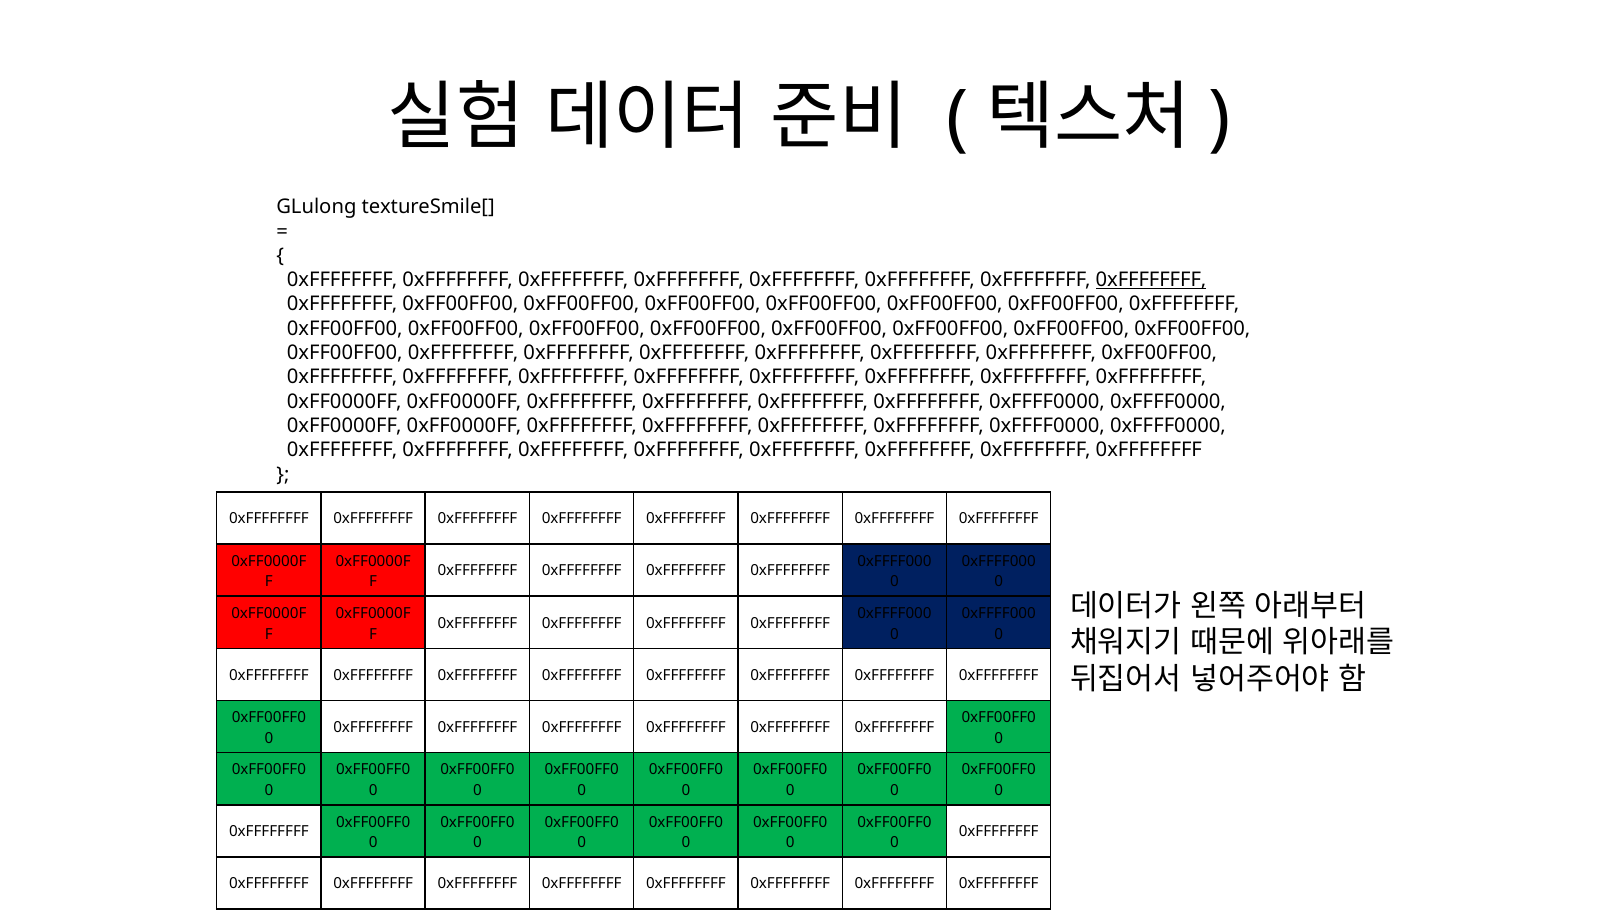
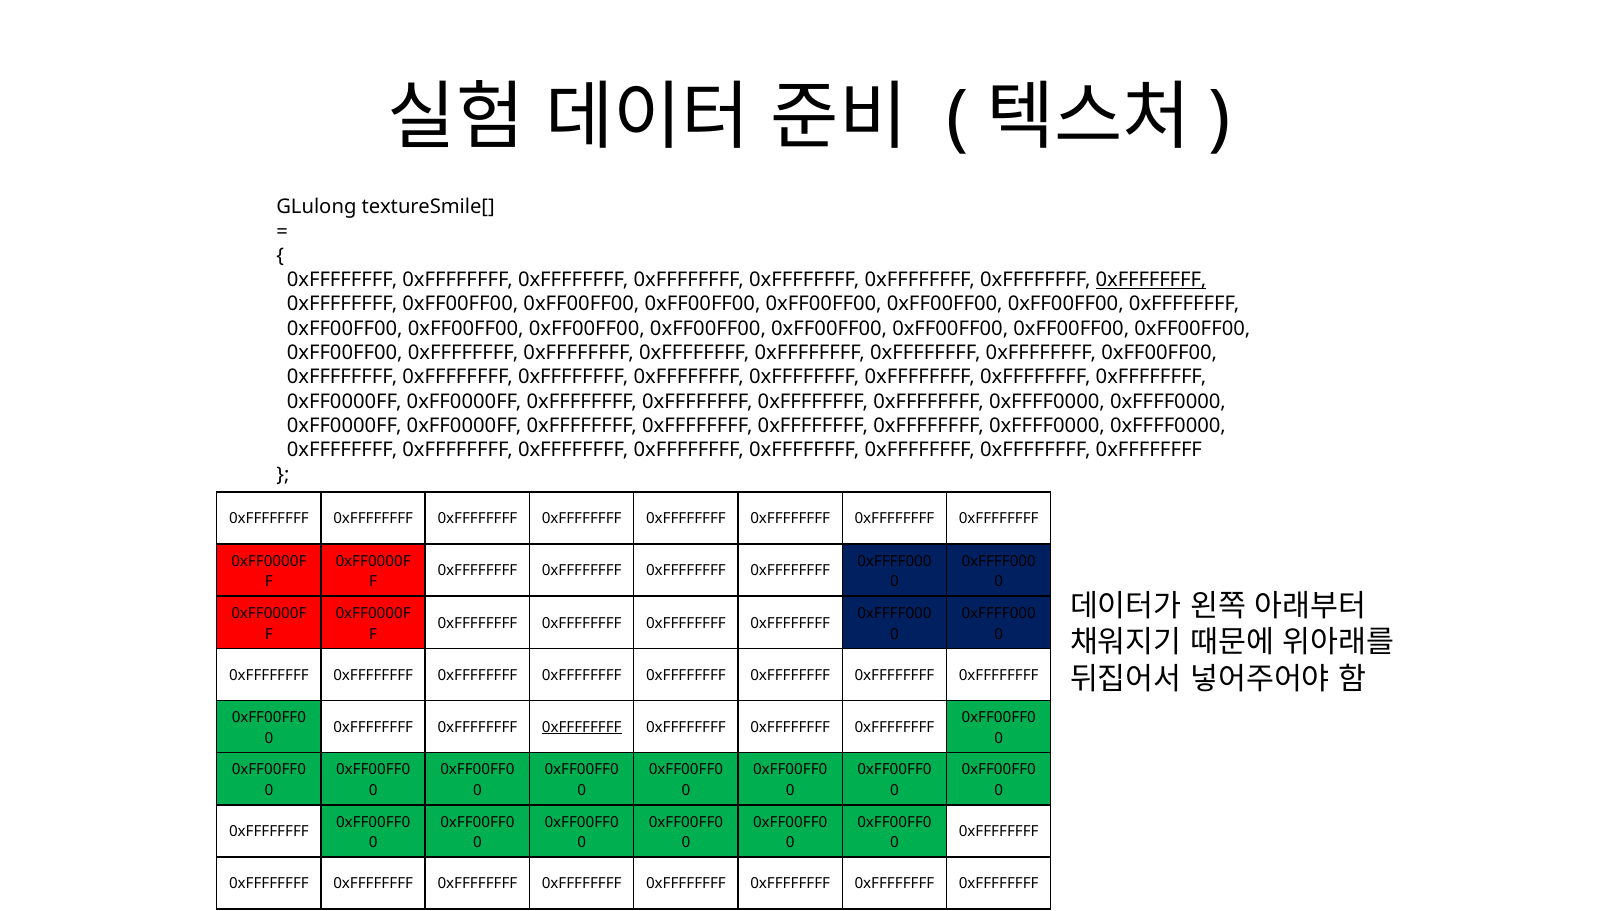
0xFFFFFFFF at (582, 727) underline: none -> present
